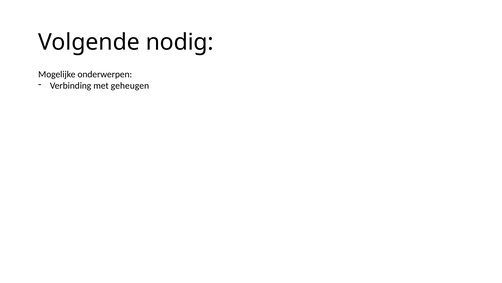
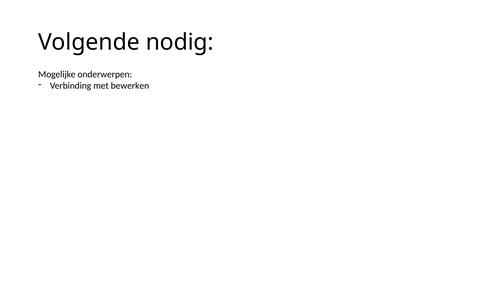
geheugen: geheugen -> bewerken
